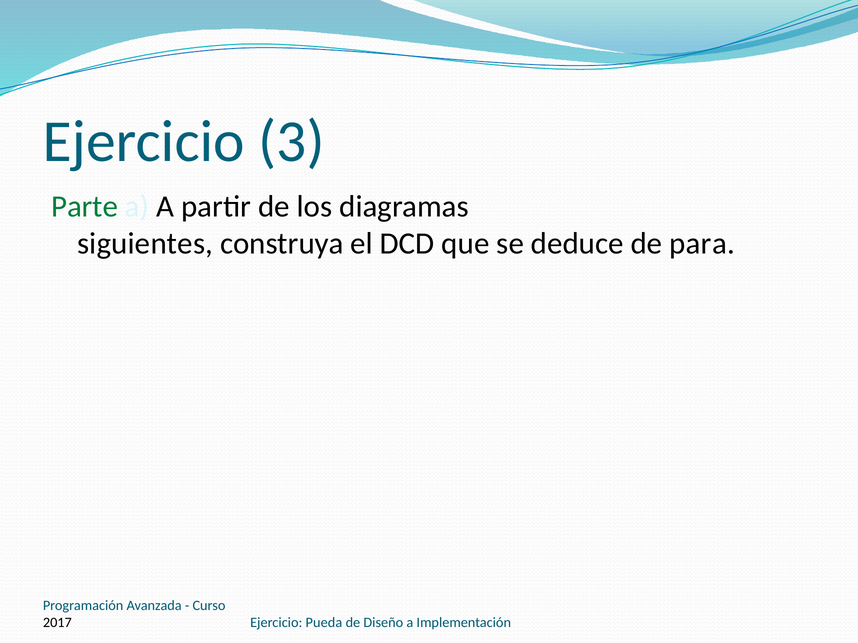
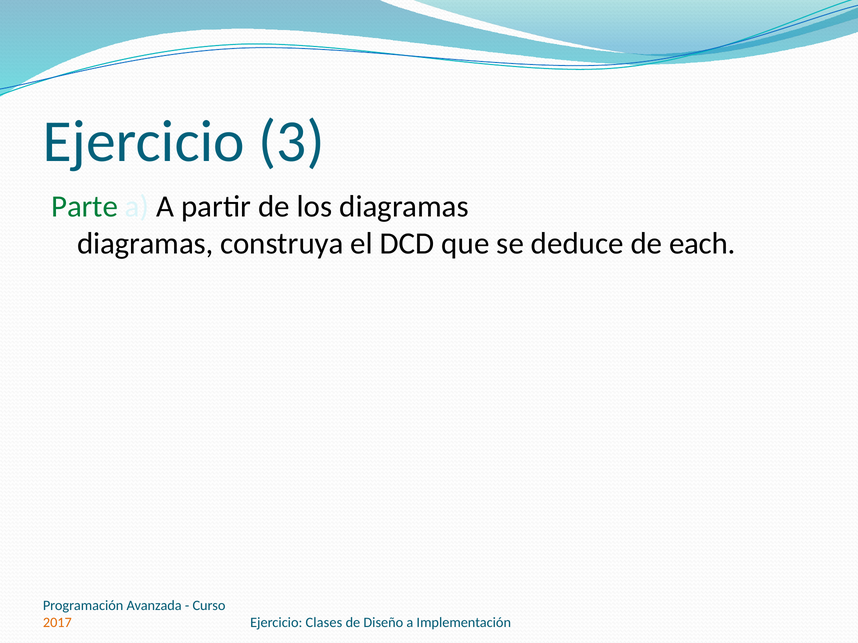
siguientes at (145, 244): siguientes -> diagramas
para: para -> each
Pueda: Pueda -> Clases
2017 colour: black -> orange
